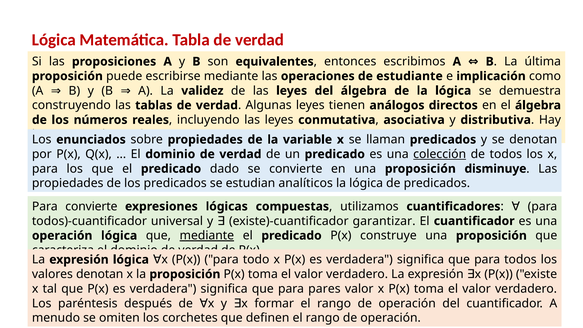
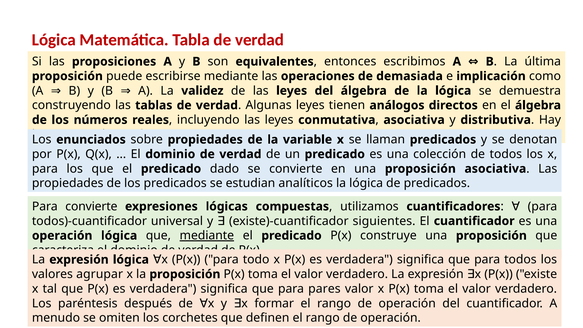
estudiante: estudiante -> demasiada
colección underline: present -> none
proposición disminuye: disminuye -> asociativa
garantizar: garantizar -> siguientes
valores denotan: denotan -> agrupar
